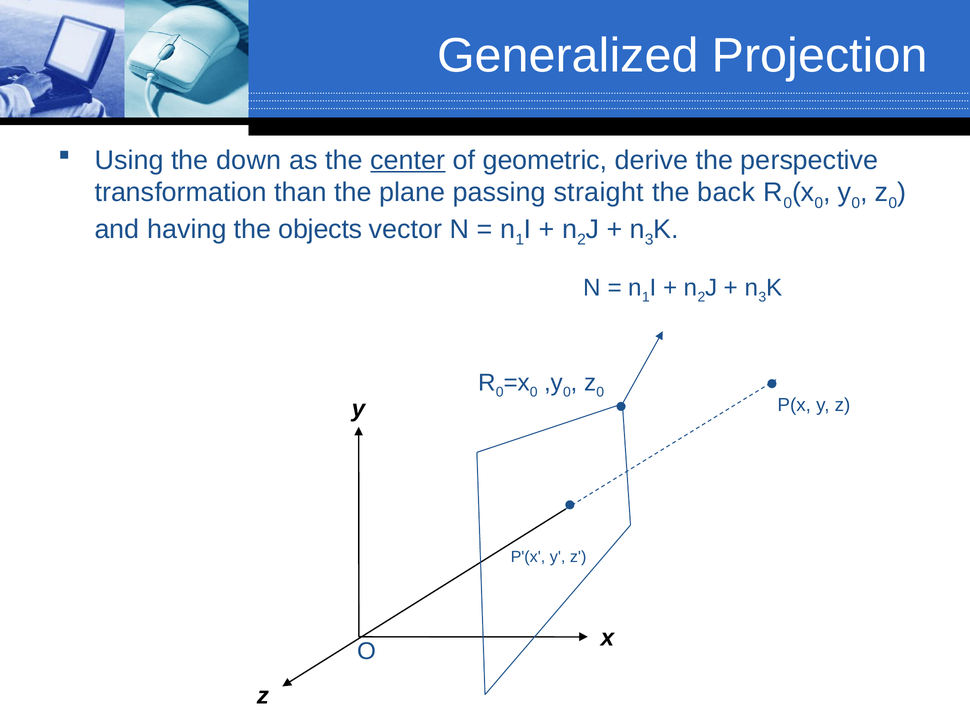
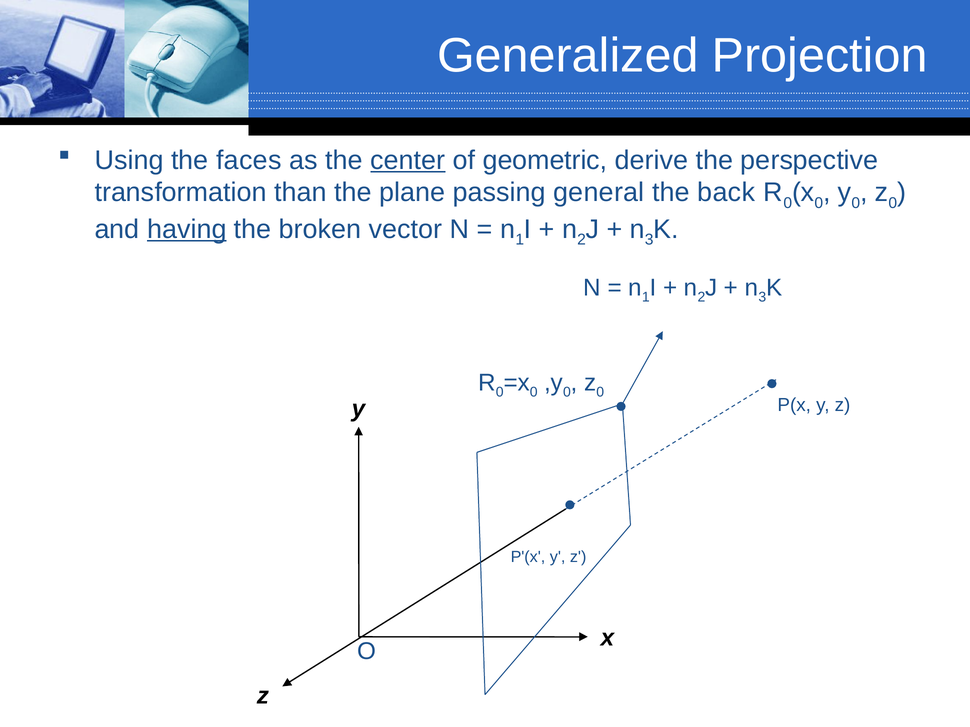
down: down -> faces
straight: straight -> general
having underline: none -> present
objects: objects -> broken
